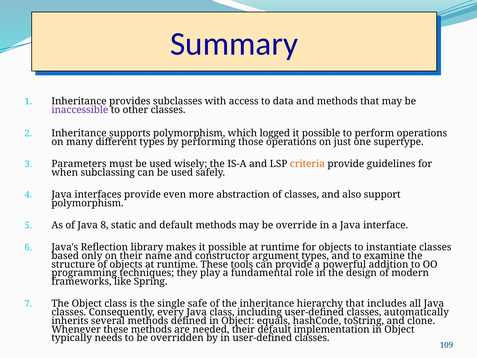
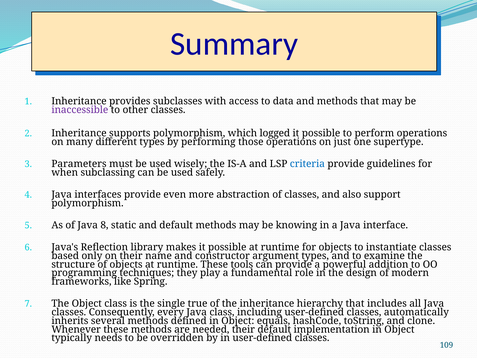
criteria colour: orange -> blue
override: override -> knowing
safe: safe -> true
